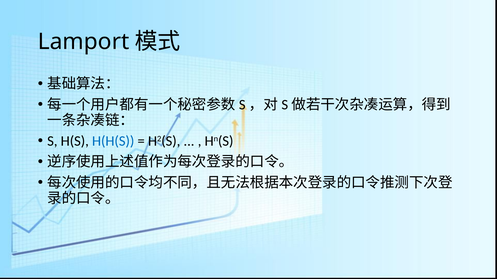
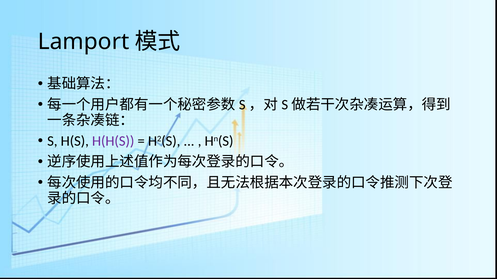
H(H(S colour: blue -> purple
